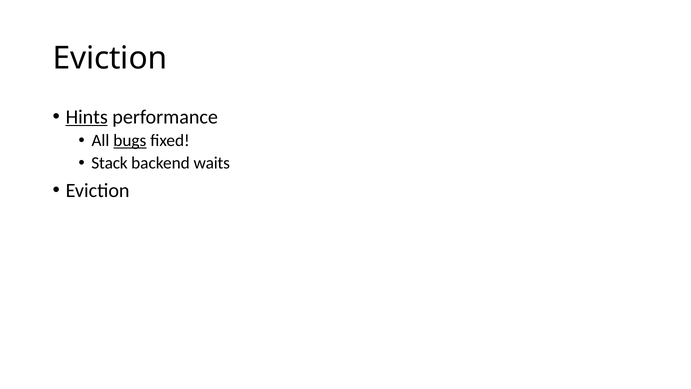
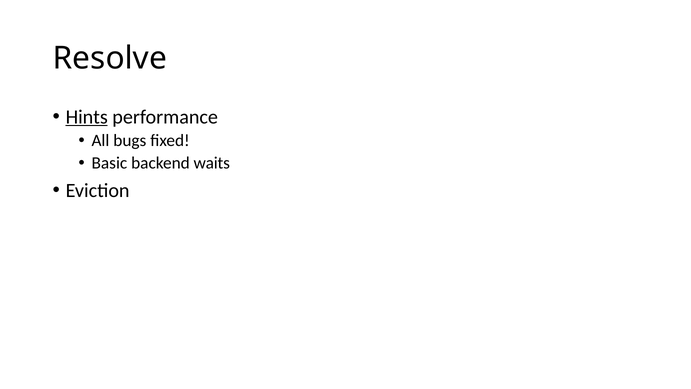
Eviction at (110, 58): Eviction -> Resolve
bugs underline: present -> none
Stack: Stack -> Basic
